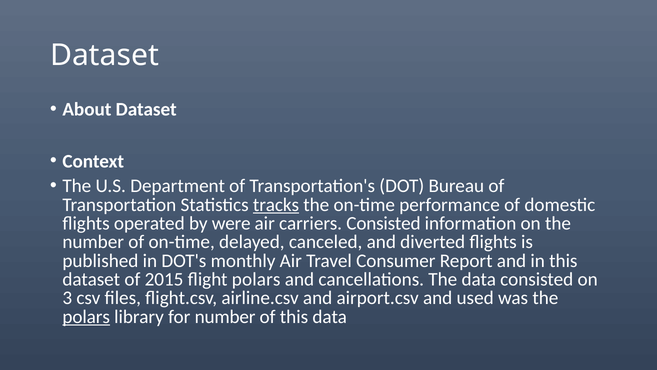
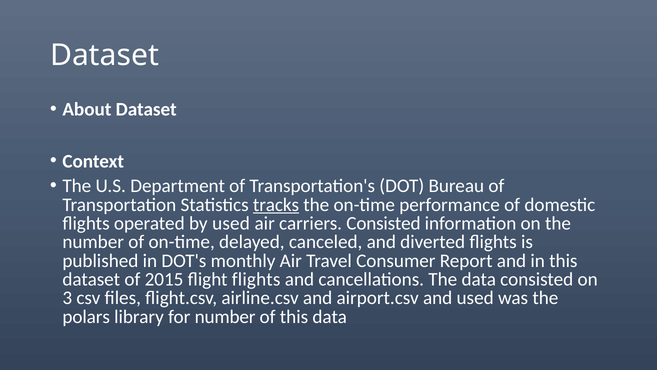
by were: were -> used
flight polars: polars -> flights
polars at (86, 316) underline: present -> none
